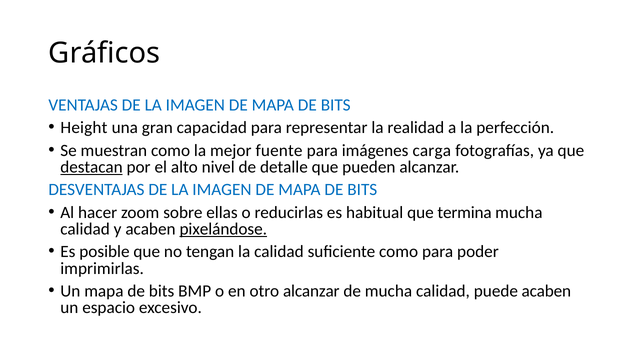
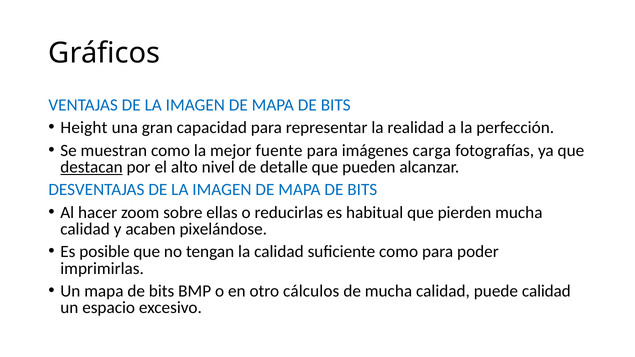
termina: termina -> pierden
pixelándose underline: present -> none
otro alcanzar: alcanzar -> cálculos
puede acaben: acaben -> calidad
